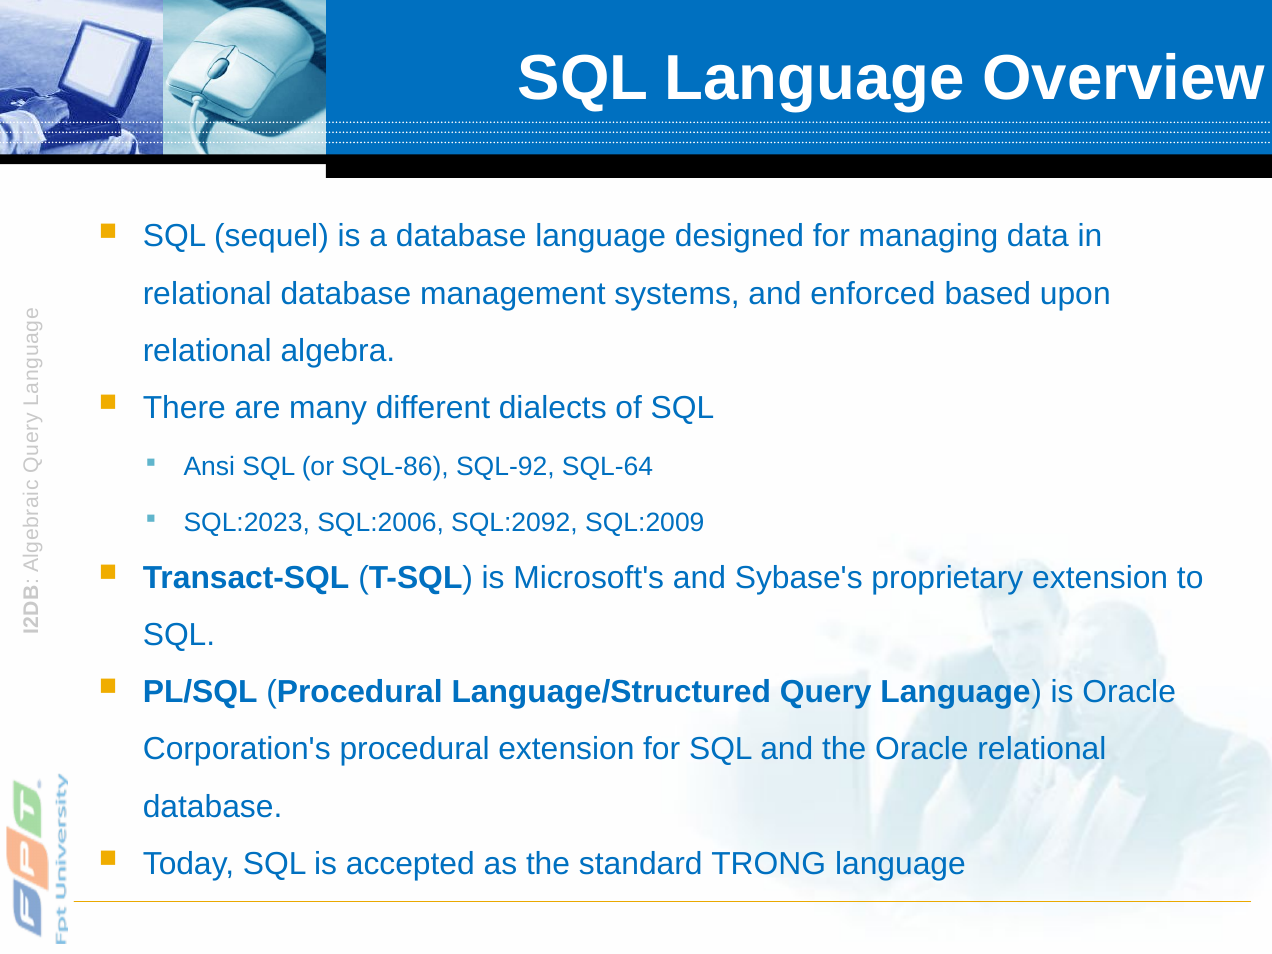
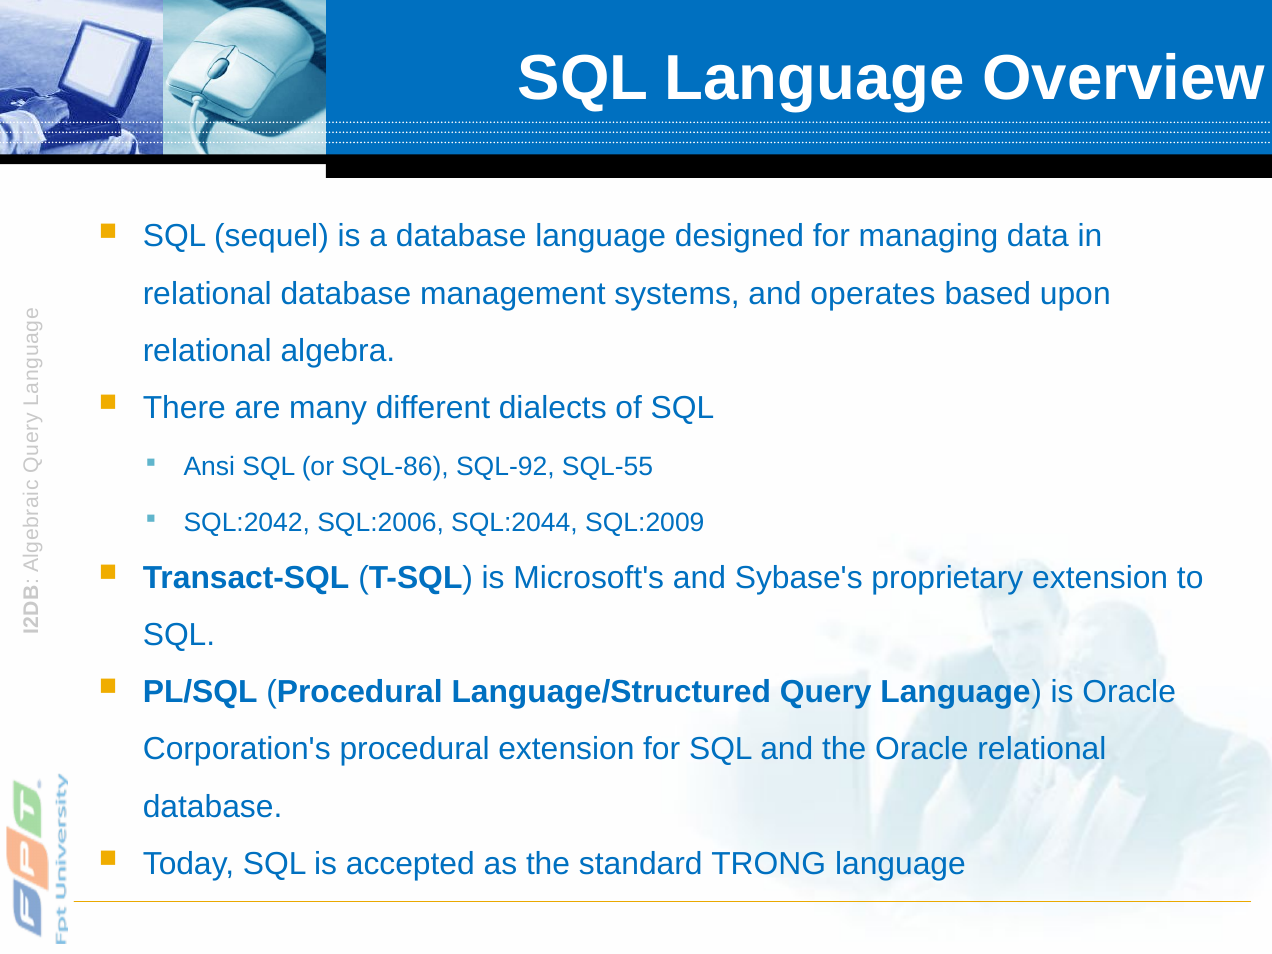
enforced: enforced -> operates
SQL-64: SQL-64 -> SQL-55
SQL:2023: SQL:2023 -> SQL:2042
SQL:2092: SQL:2092 -> SQL:2044
